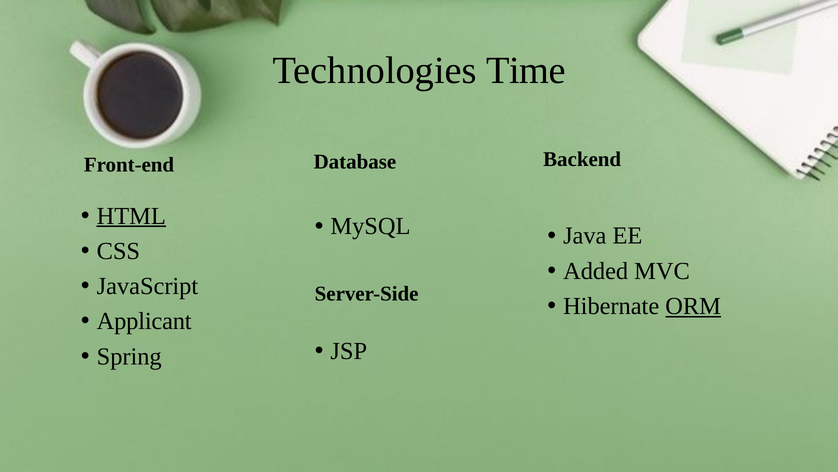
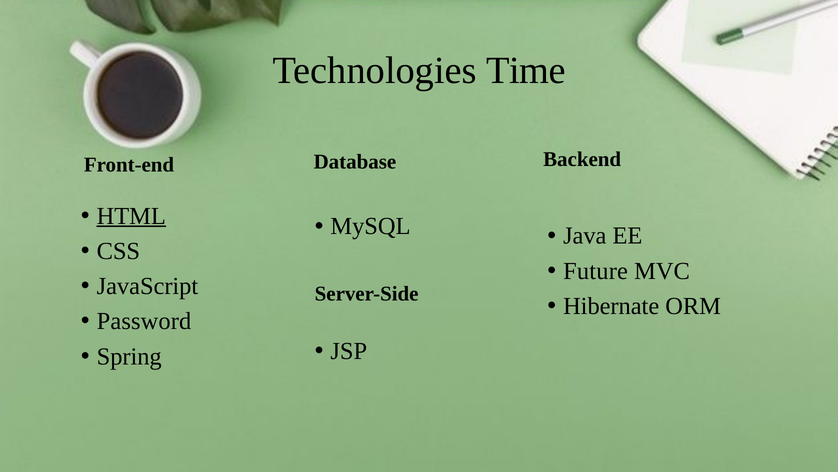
Added: Added -> Future
ORM underline: present -> none
Applicant: Applicant -> Password
